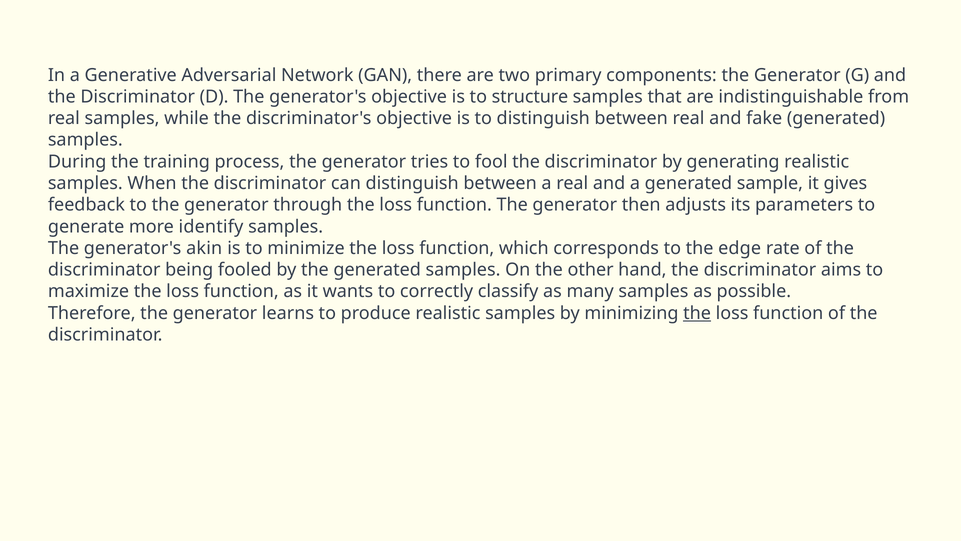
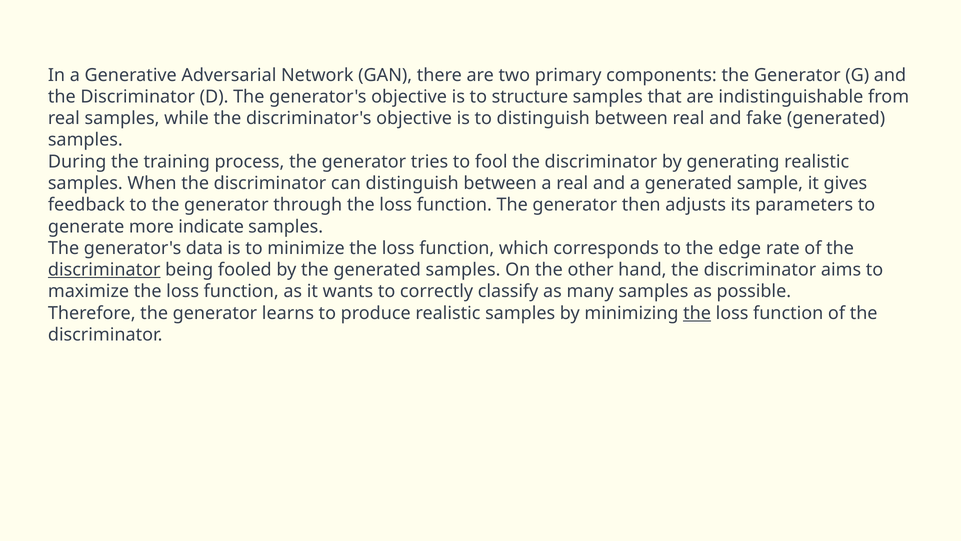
identify: identify -> indicate
akin: akin -> data
discriminator at (104, 270) underline: none -> present
